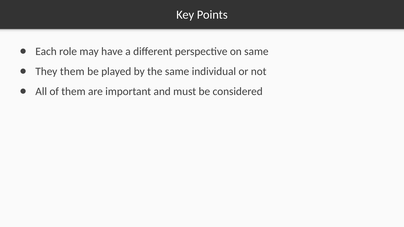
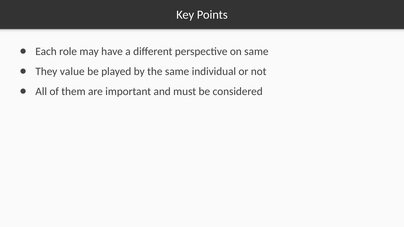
They them: them -> value
